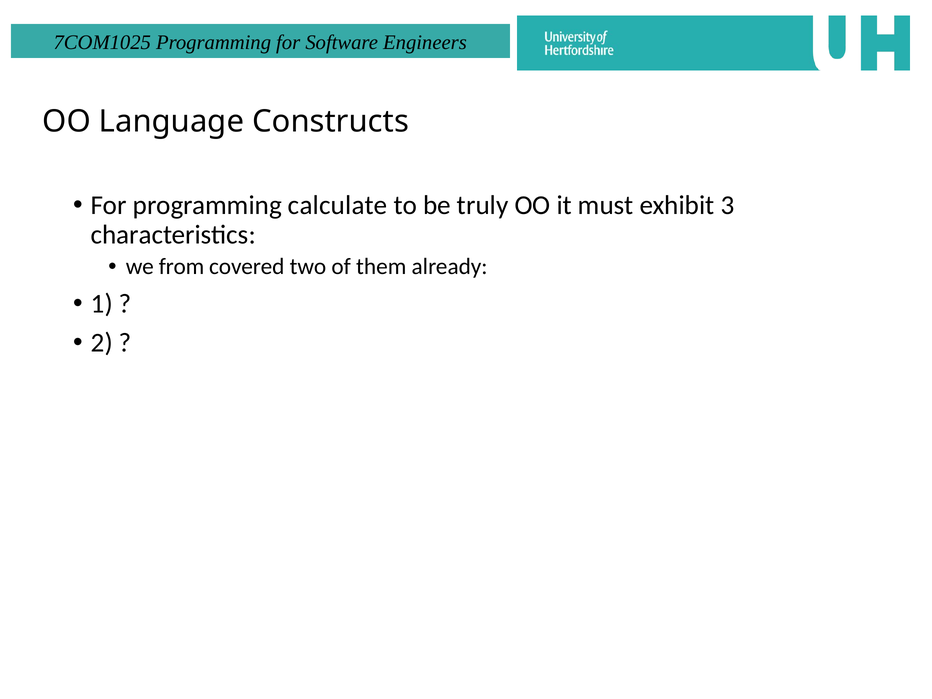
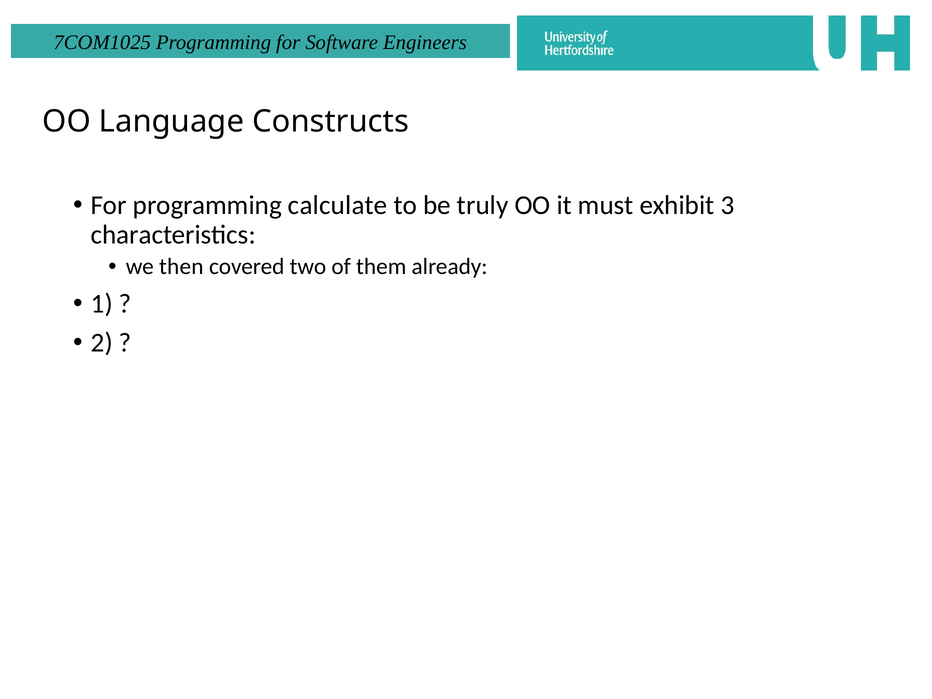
from: from -> then
